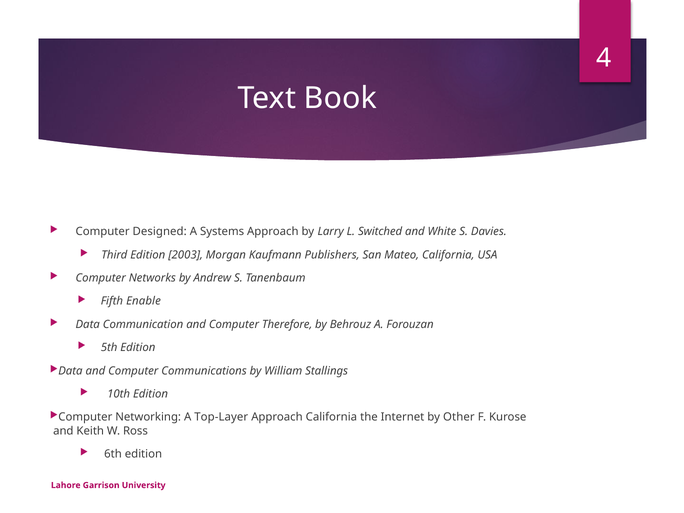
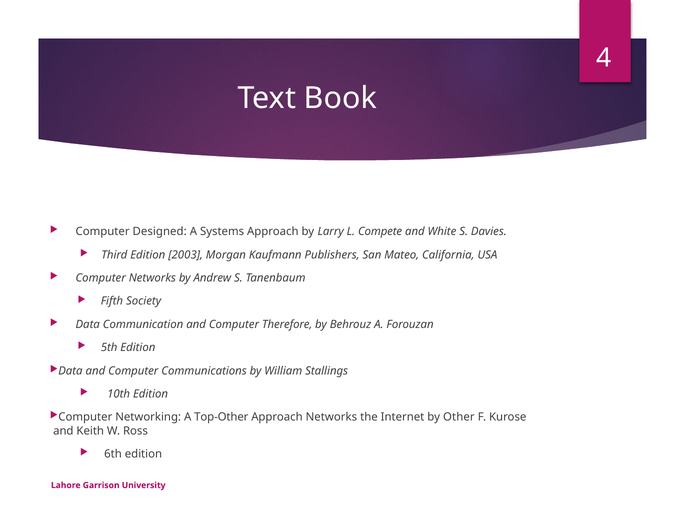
Switched: Switched -> Compete
Enable: Enable -> Society
Top-Layer: Top-Layer -> Top-Other
Approach California: California -> Networks
